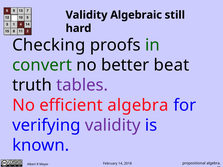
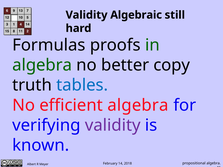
Checking: Checking -> Formulas
convert at (42, 65): convert -> algebra
beat: beat -> copy
tables colour: purple -> blue
